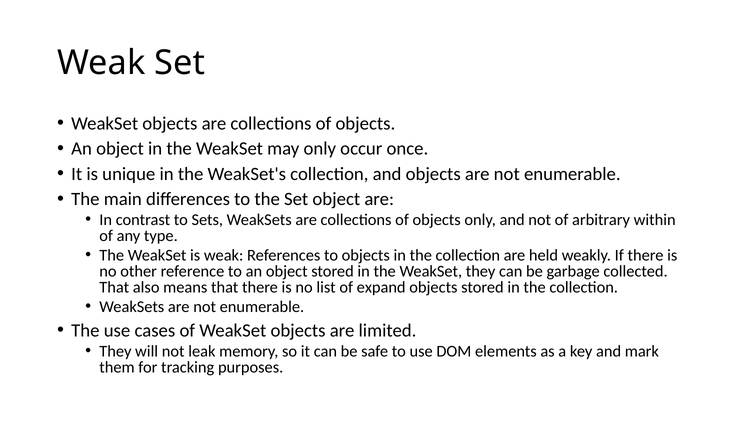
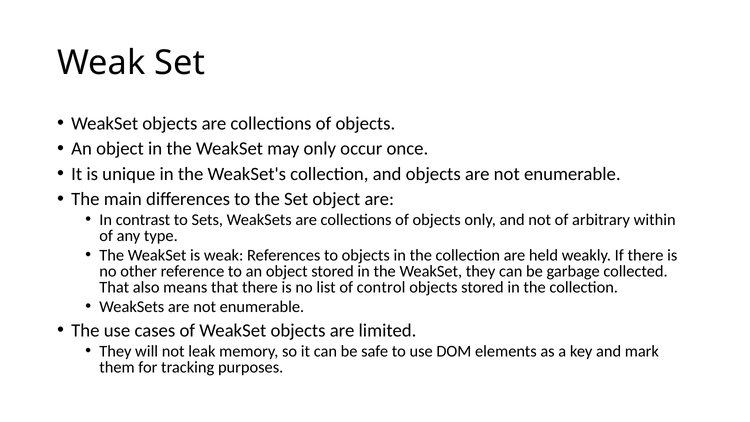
expand: expand -> control
